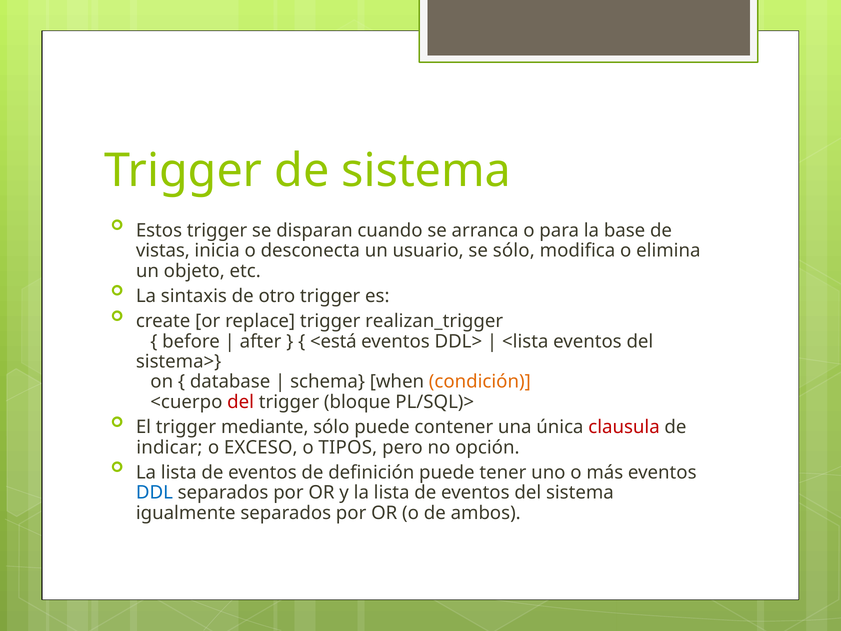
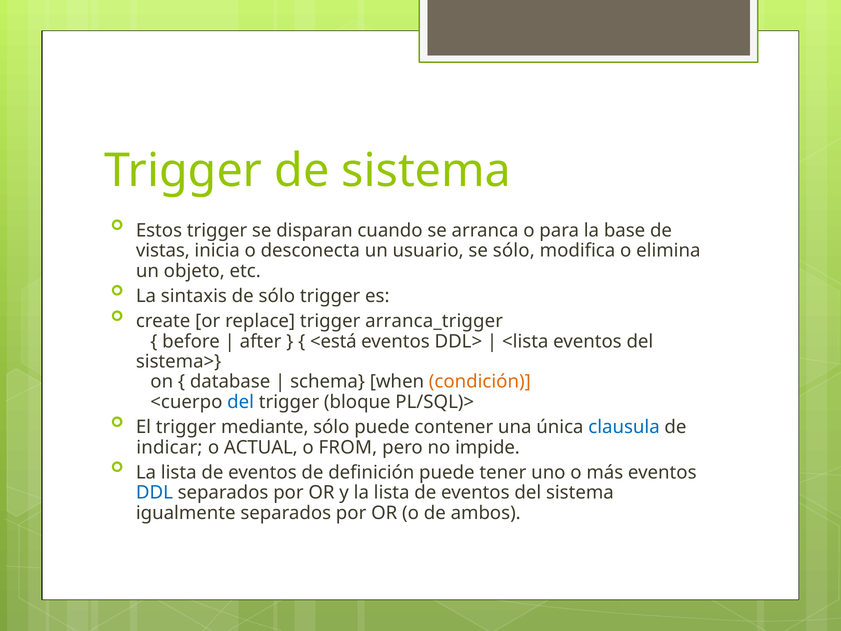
de otro: otro -> sólo
realizan_trigger: realizan_trigger -> arranca_trigger
del at (241, 402) colour: red -> blue
clausula colour: red -> blue
EXCESO: EXCESO -> ACTUAL
TIPOS: TIPOS -> FROM
opción: opción -> impide
